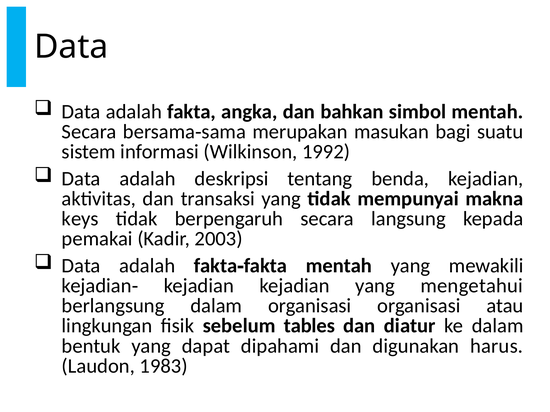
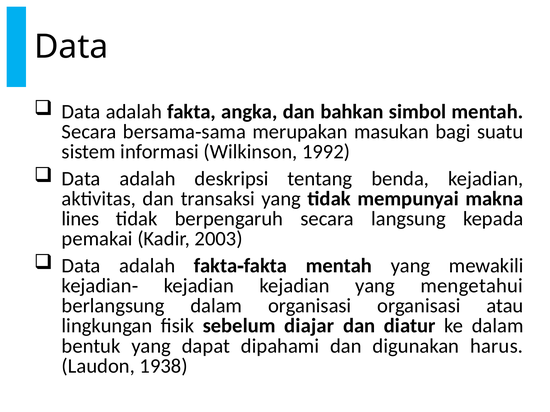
keys: keys -> lines
tables: tables -> diajar
1983: 1983 -> 1938
